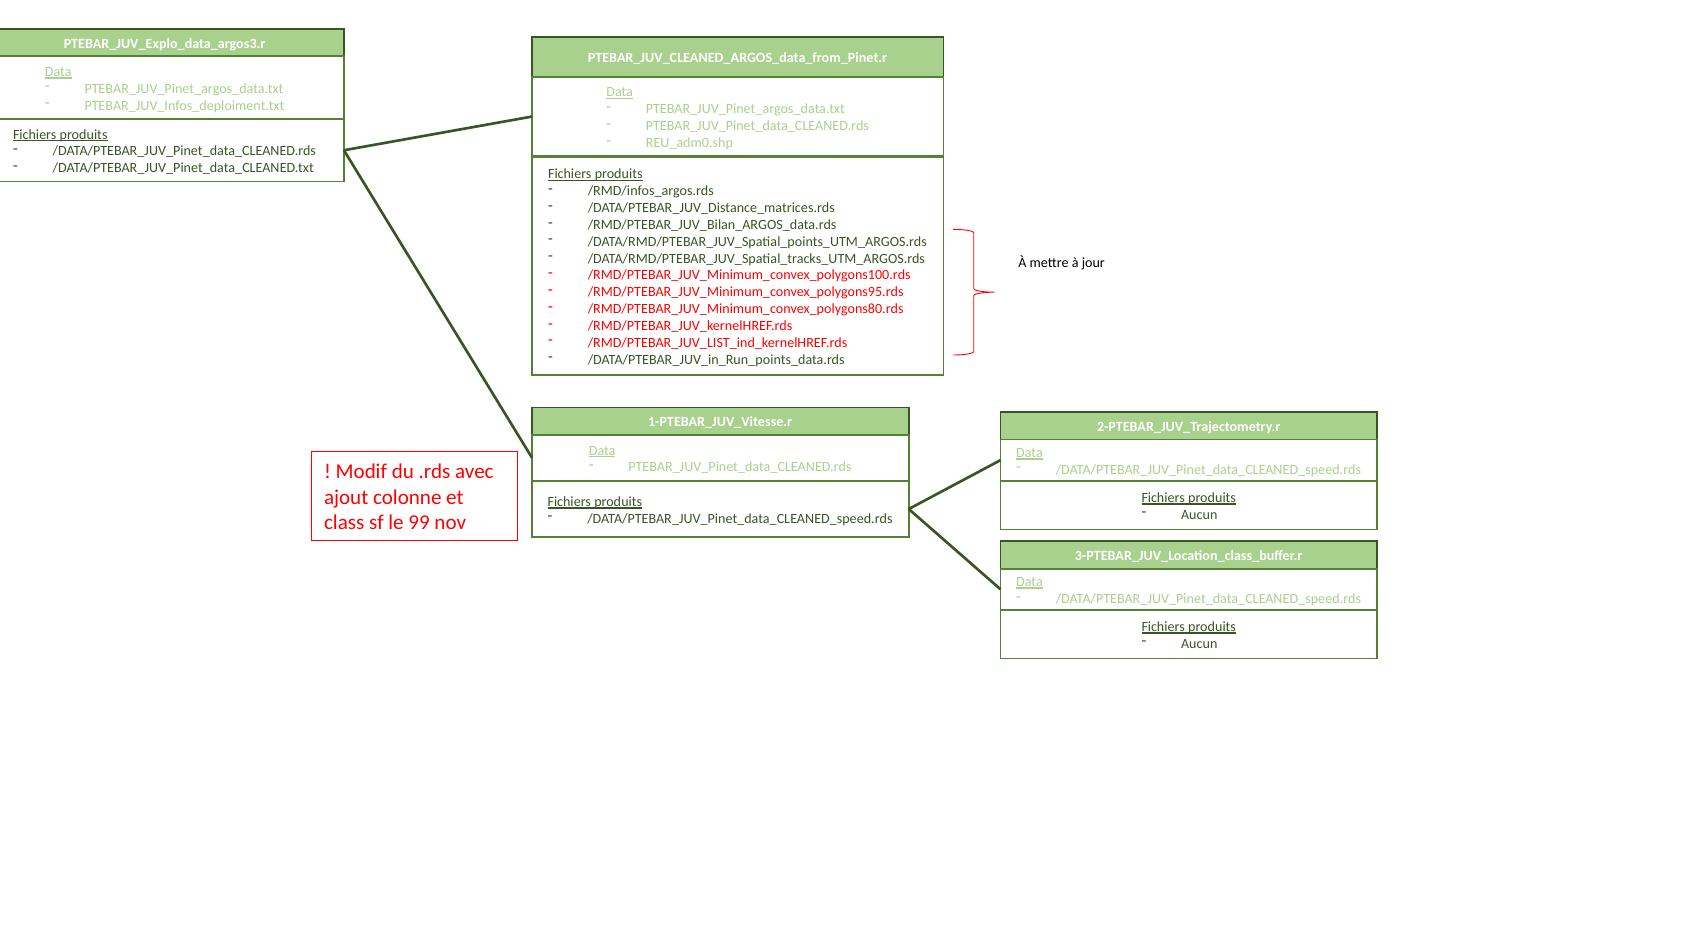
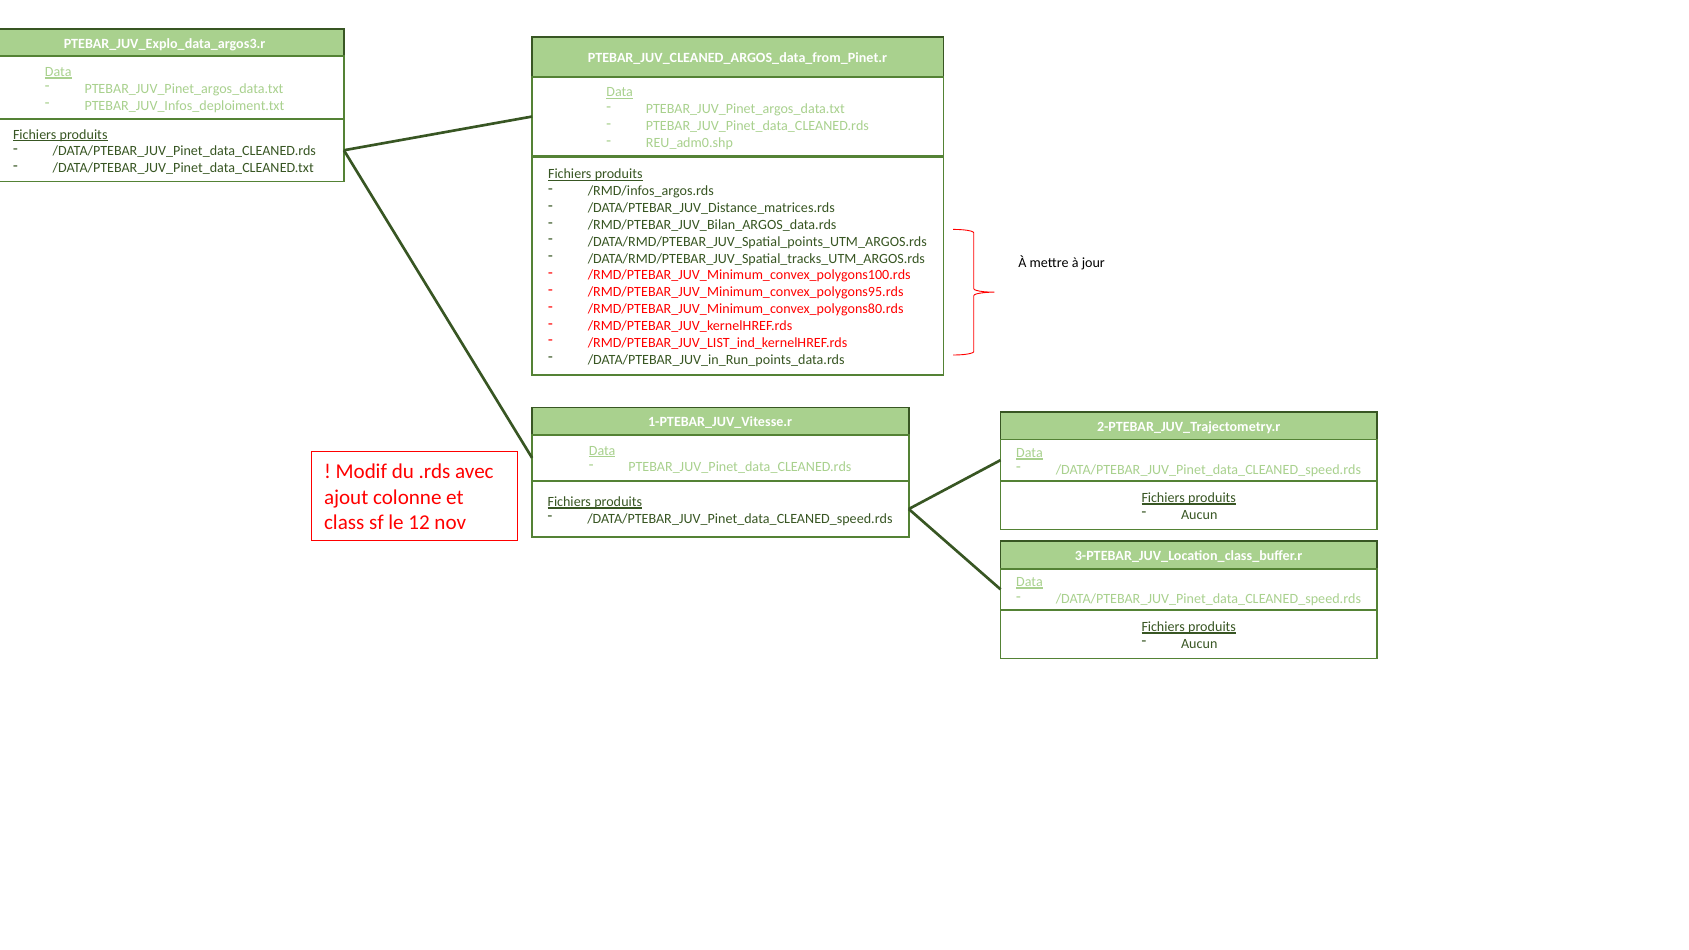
99: 99 -> 12
